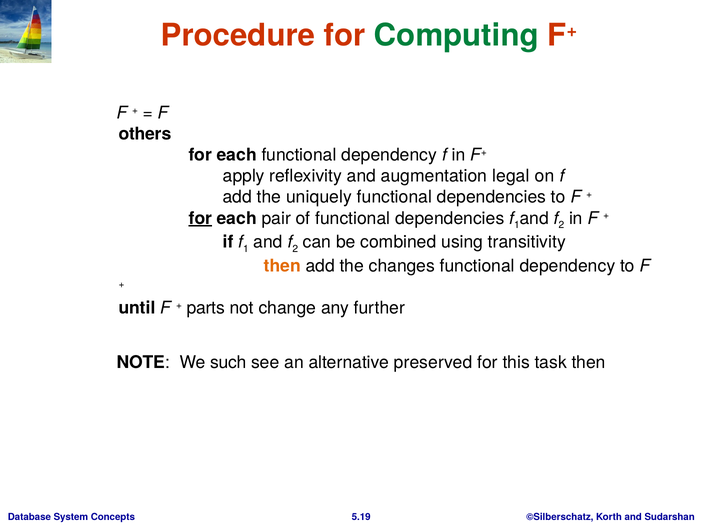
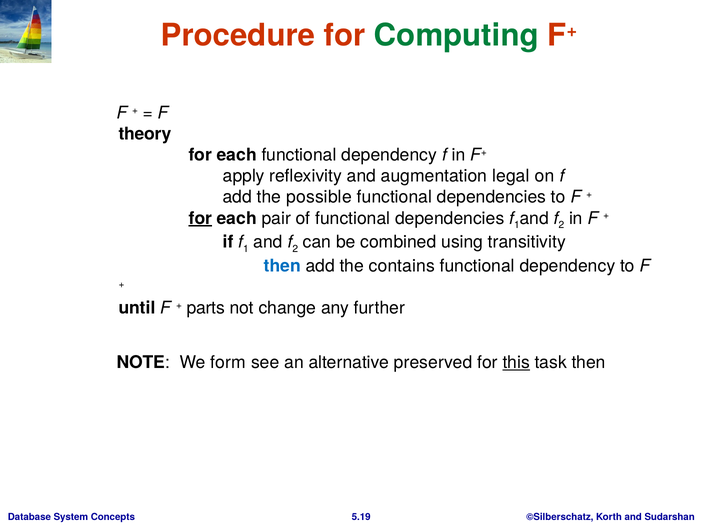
others: others -> theory
uniquely: uniquely -> possible
then at (282, 266) colour: orange -> blue
changes: changes -> contains
such: such -> form
this underline: none -> present
